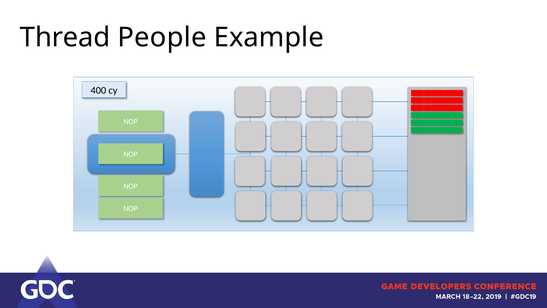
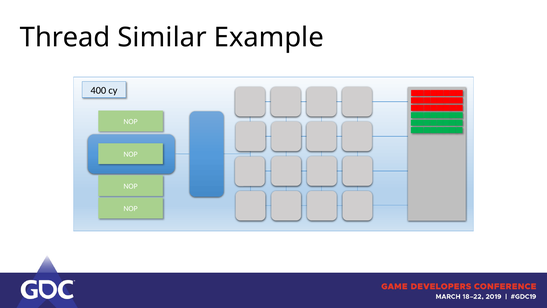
People: People -> Similar
